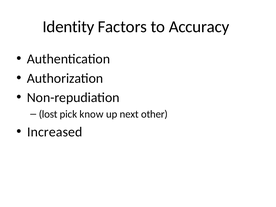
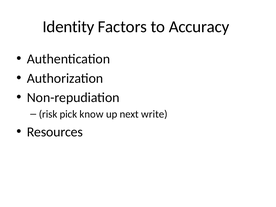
lost: lost -> risk
other: other -> write
Increased: Increased -> Resources
